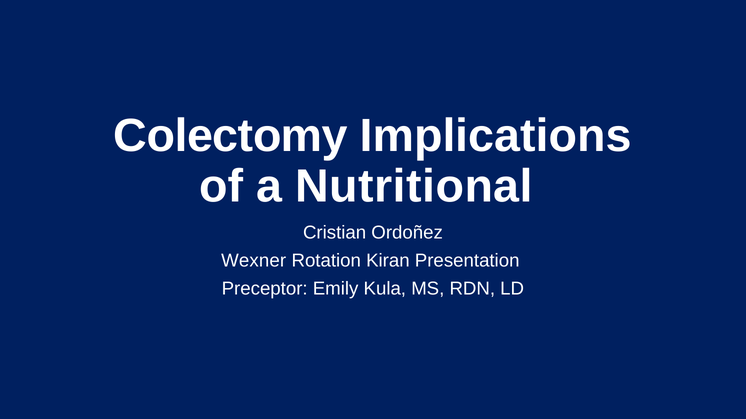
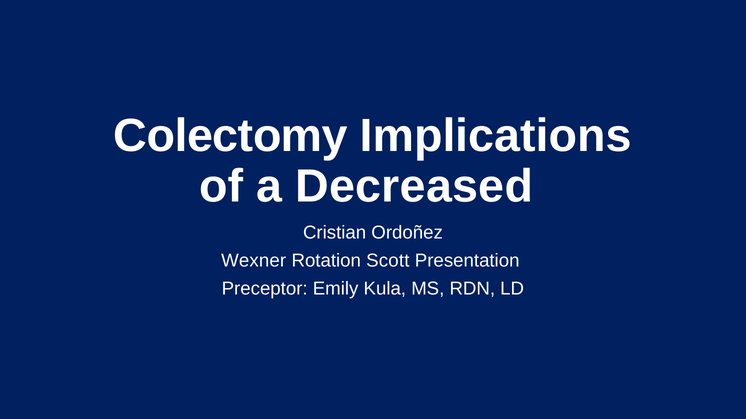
Nutritional: Nutritional -> Decreased
Kiran: Kiran -> Scott
